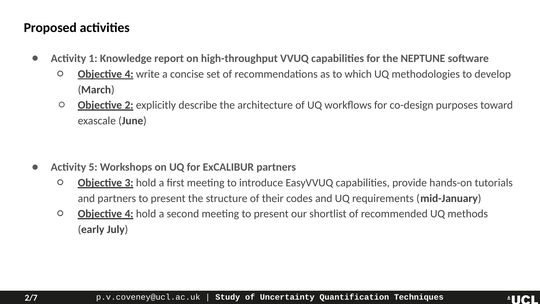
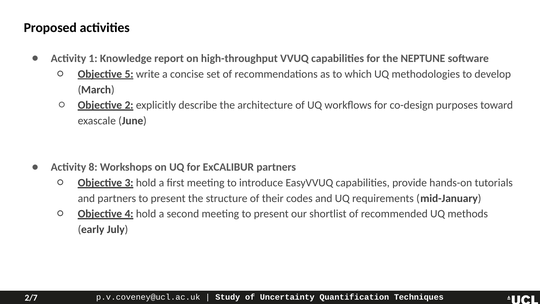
4 at (129, 74): 4 -> 5
5: 5 -> 8
